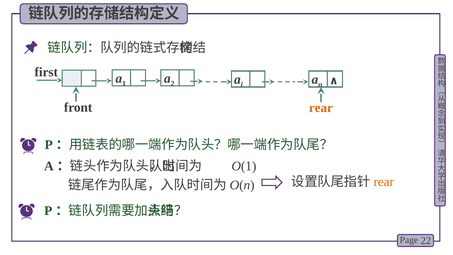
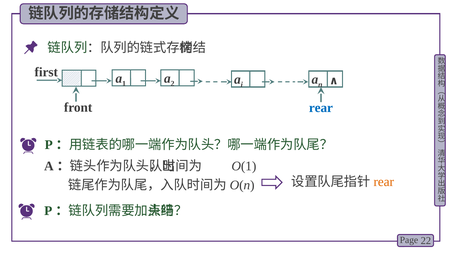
rear at (321, 108) colour: orange -> blue
